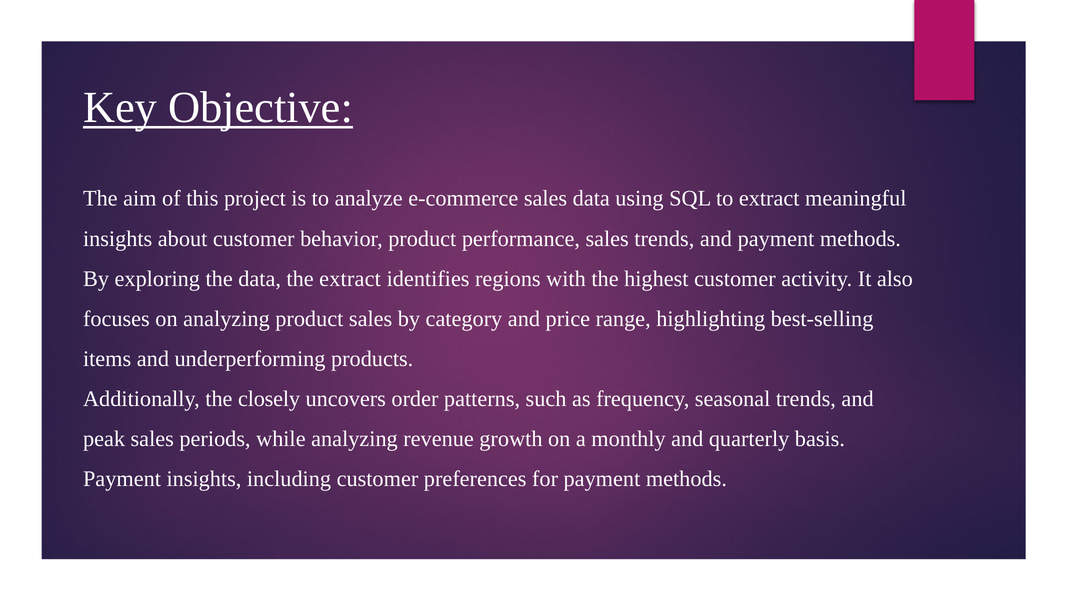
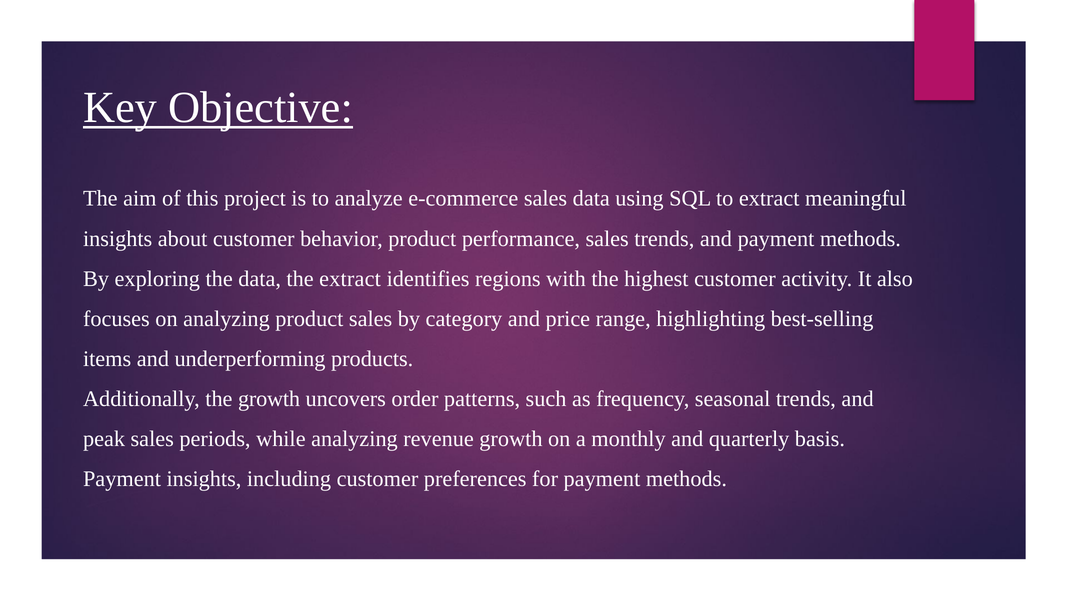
the closely: closely -> growth
